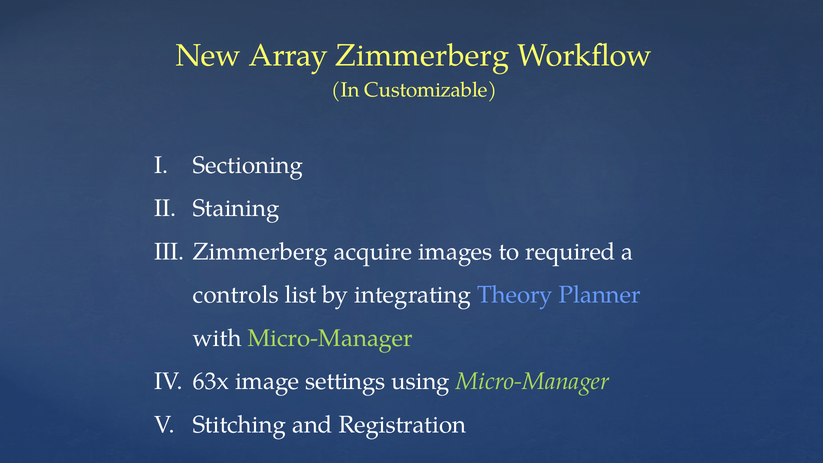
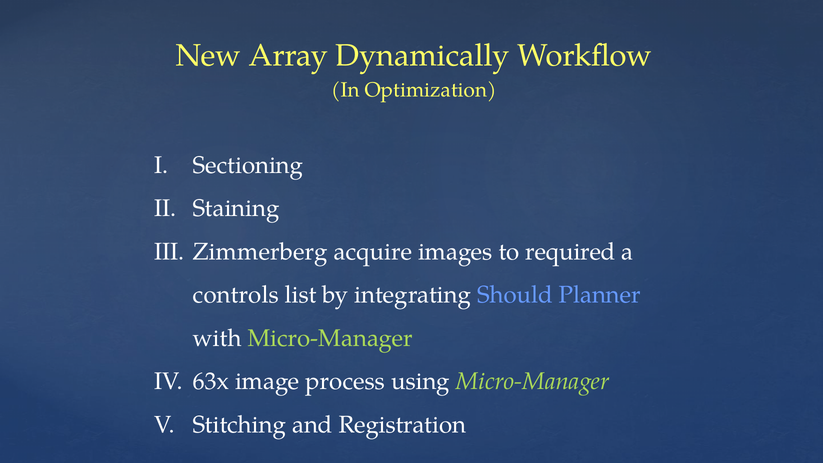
Array Zimmerberg: Zimmerberg -> Dynamically
Customizable: Customizable -> Optimization
Theory: Theory -> Should
settings: settings -> process
